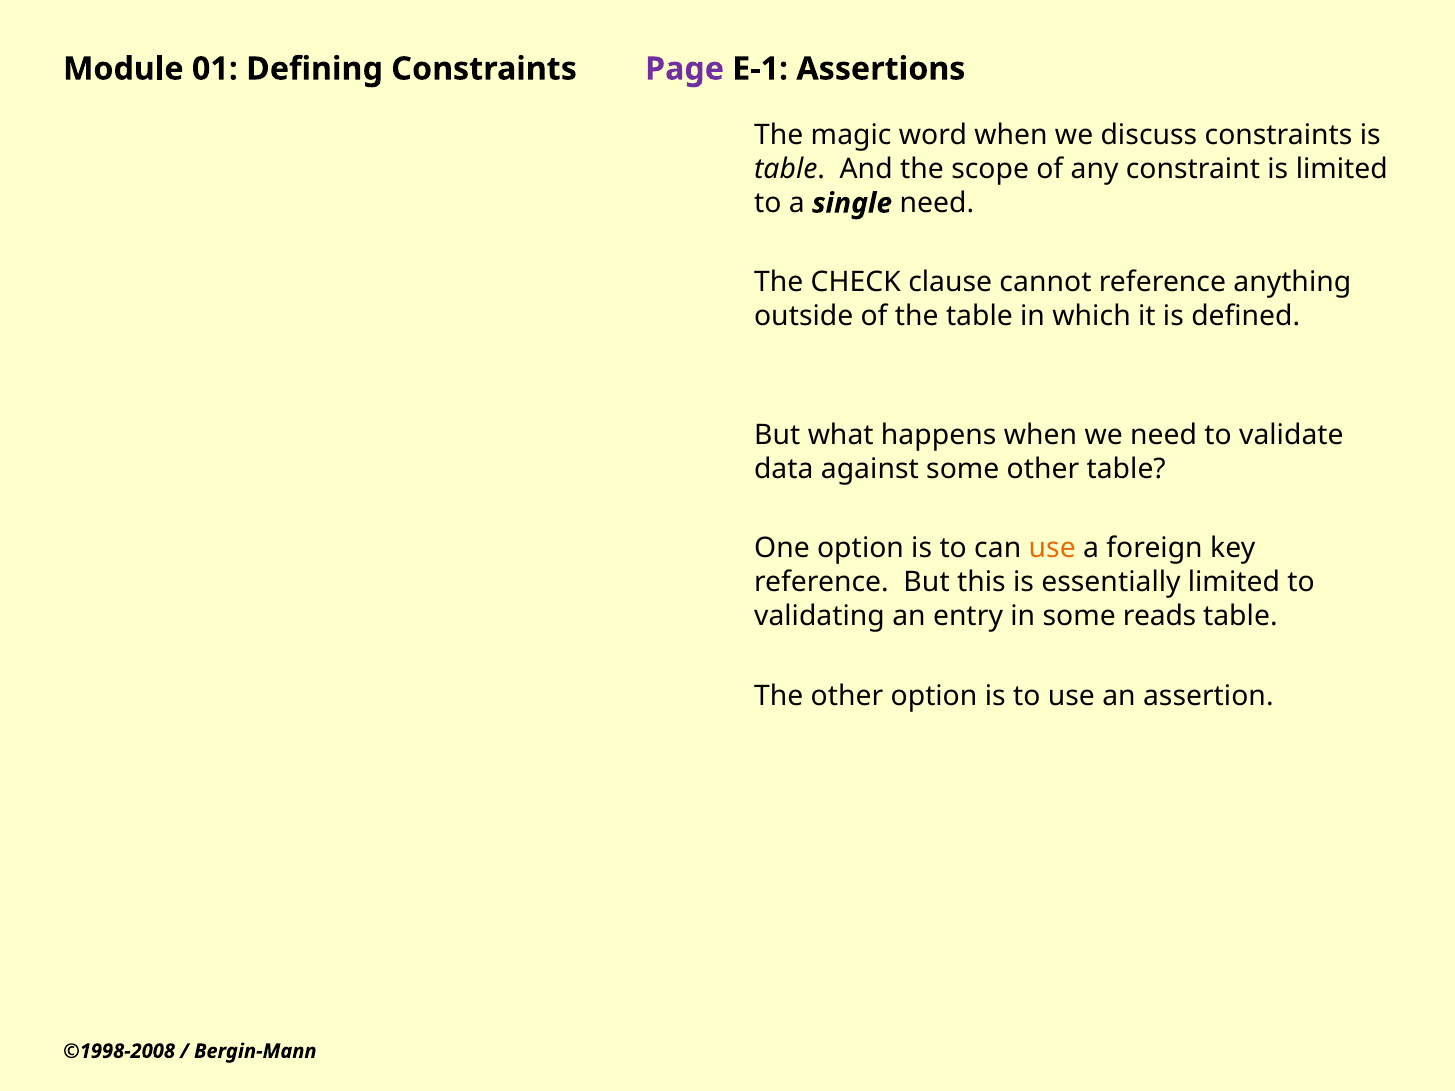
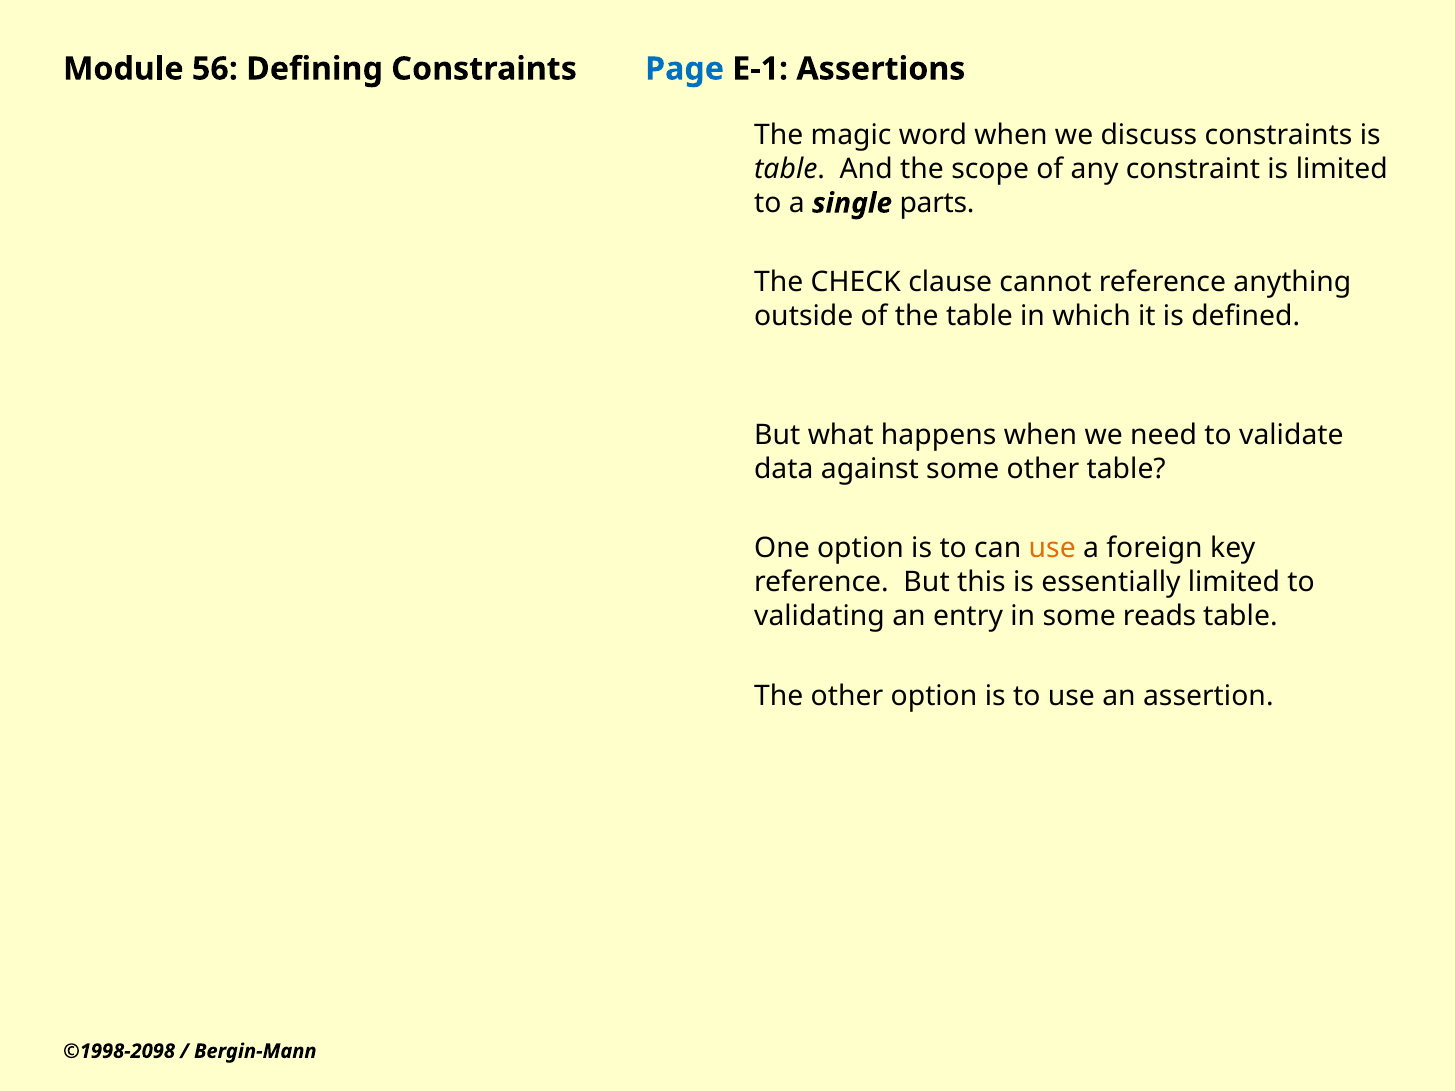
01: 01 -> 56
Page colour: purple -> blue
single need: need -> parts
©1998-2008: ©1998-2008 -> ©1998-2098
